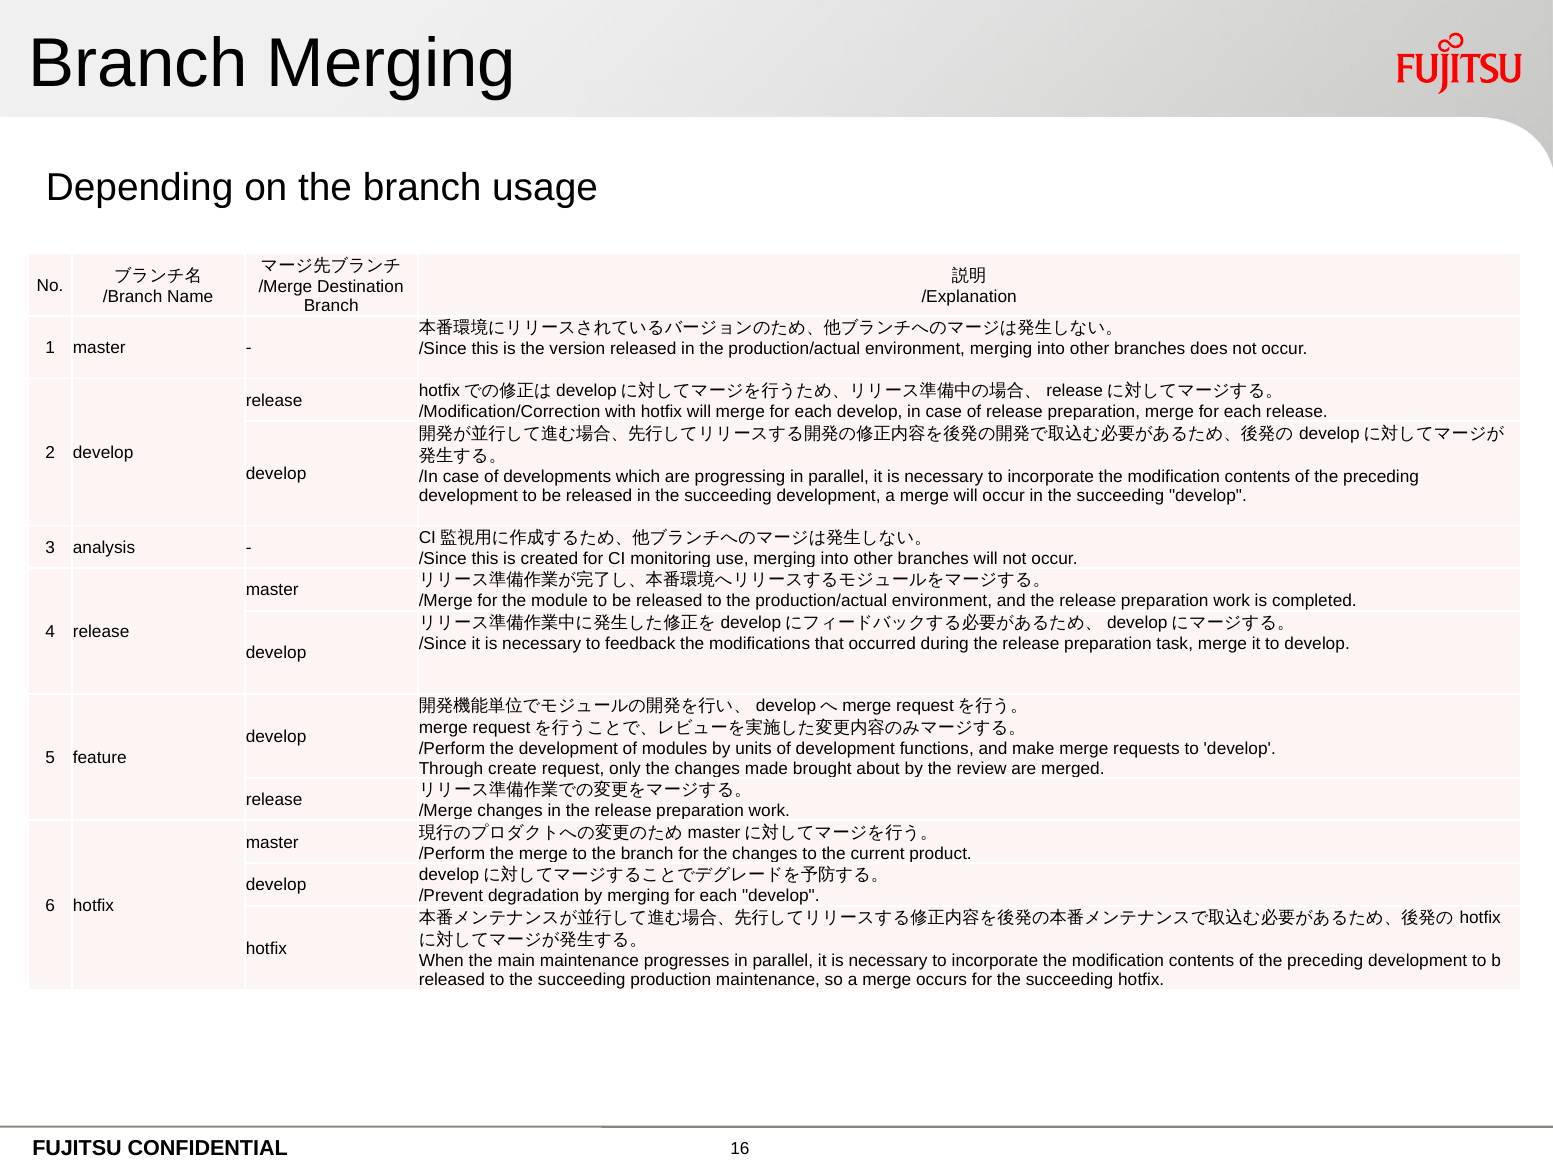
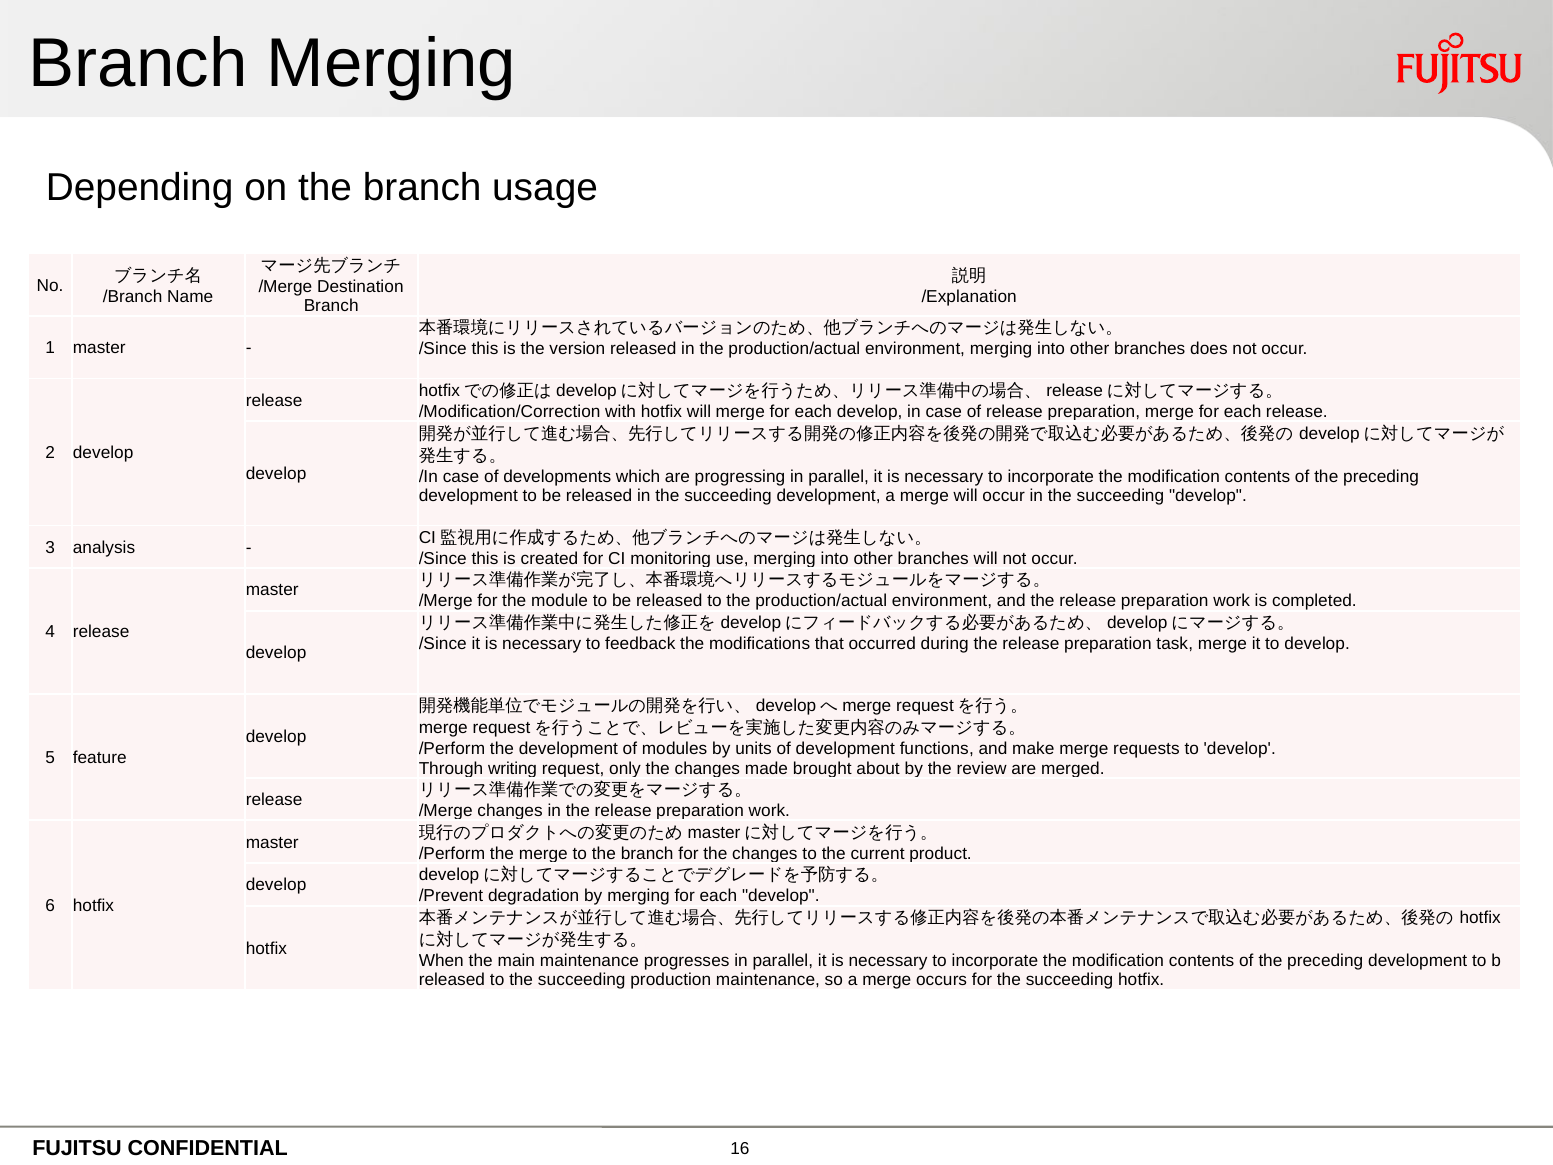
create: create -> writing
